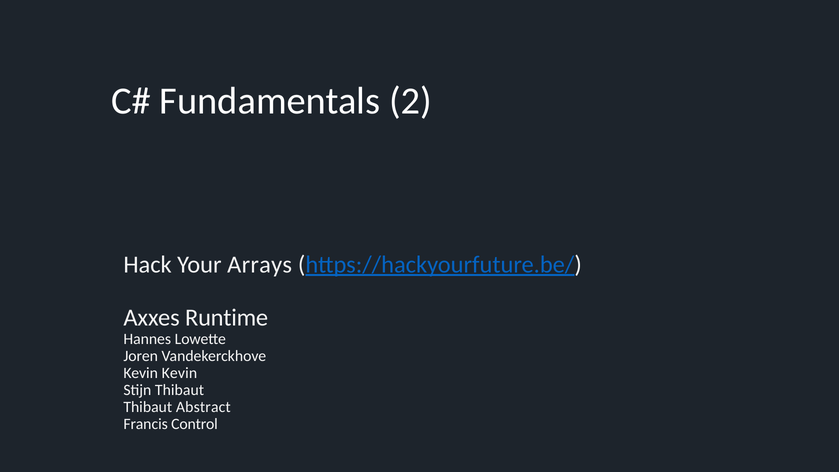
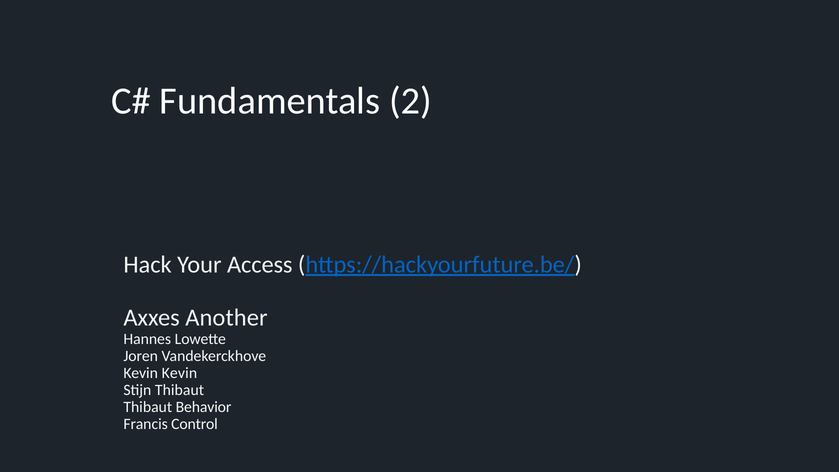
Arrays: Arrays -> Access
Runtime: Runtime -> Another
Abstract: Abstract -> Behavior
